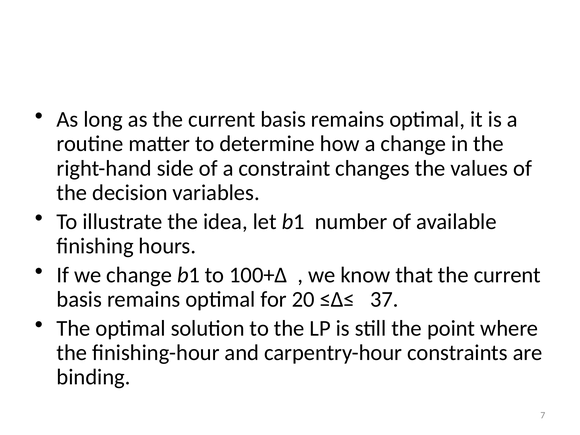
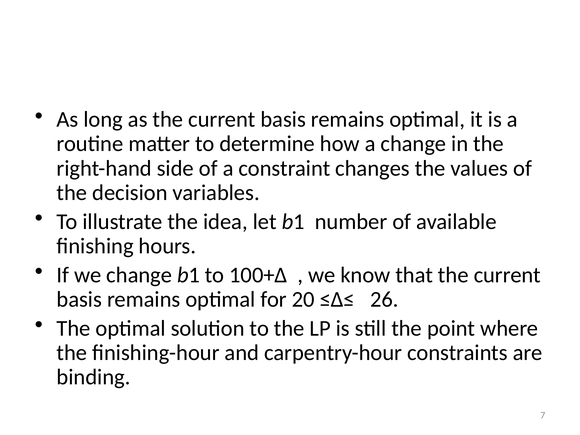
37: 37 -> 26
